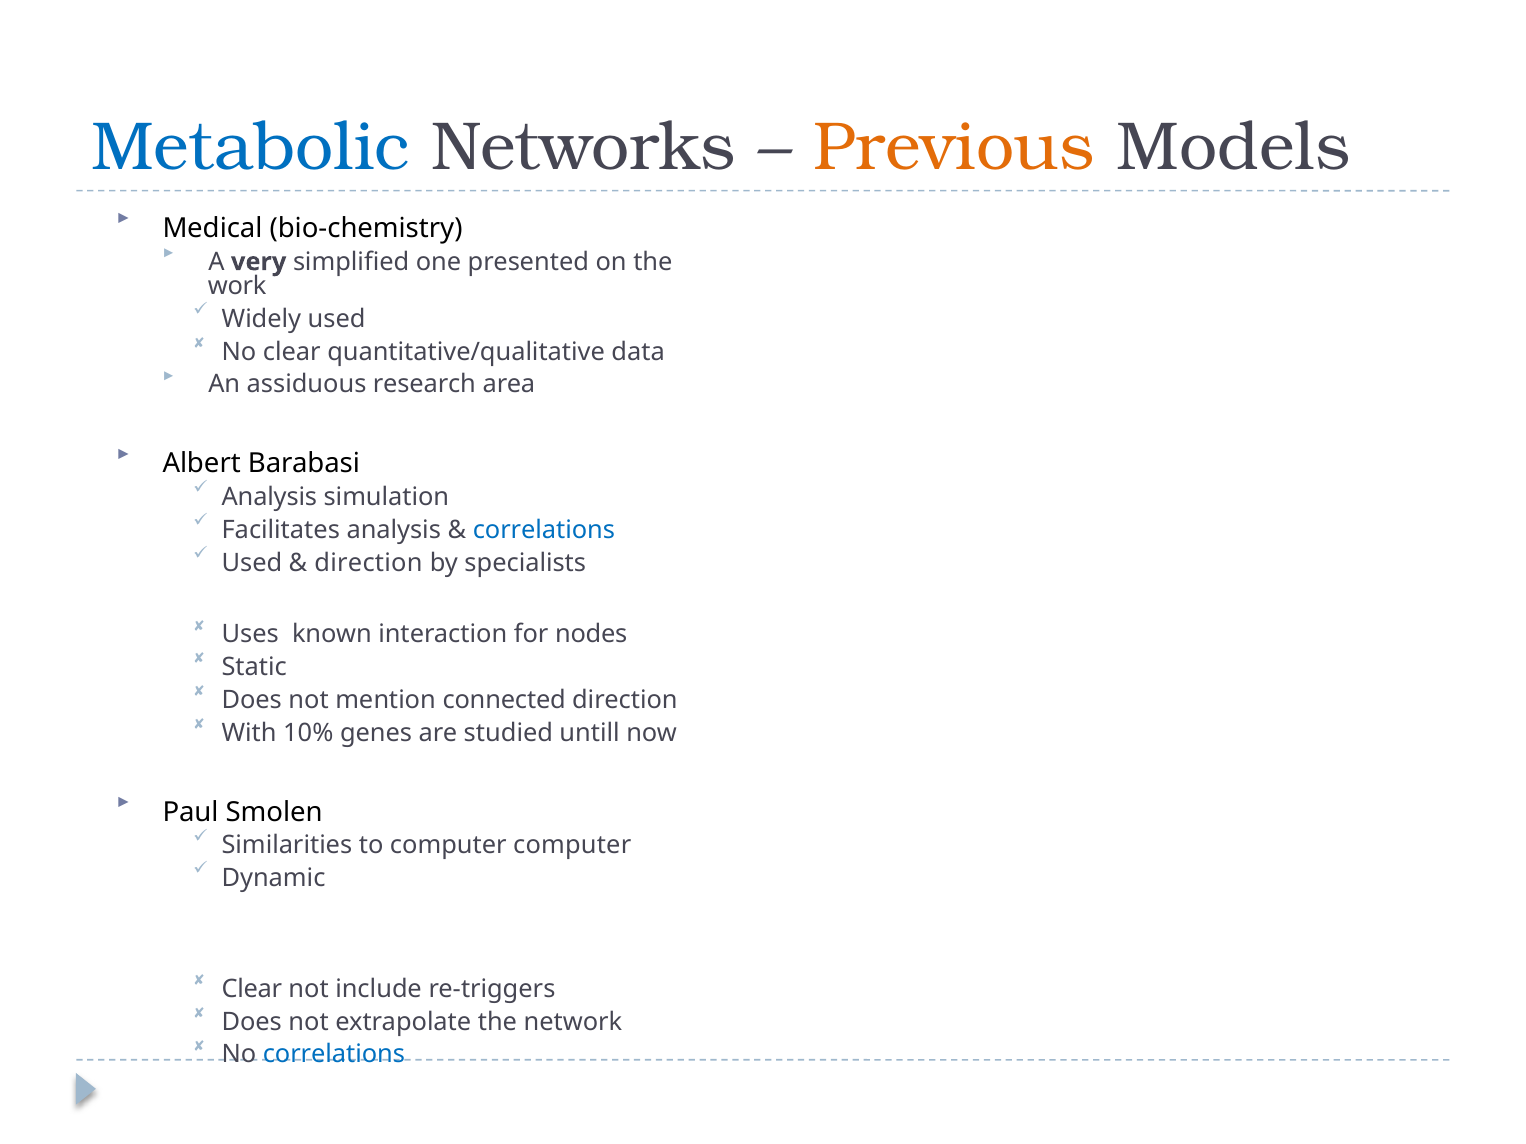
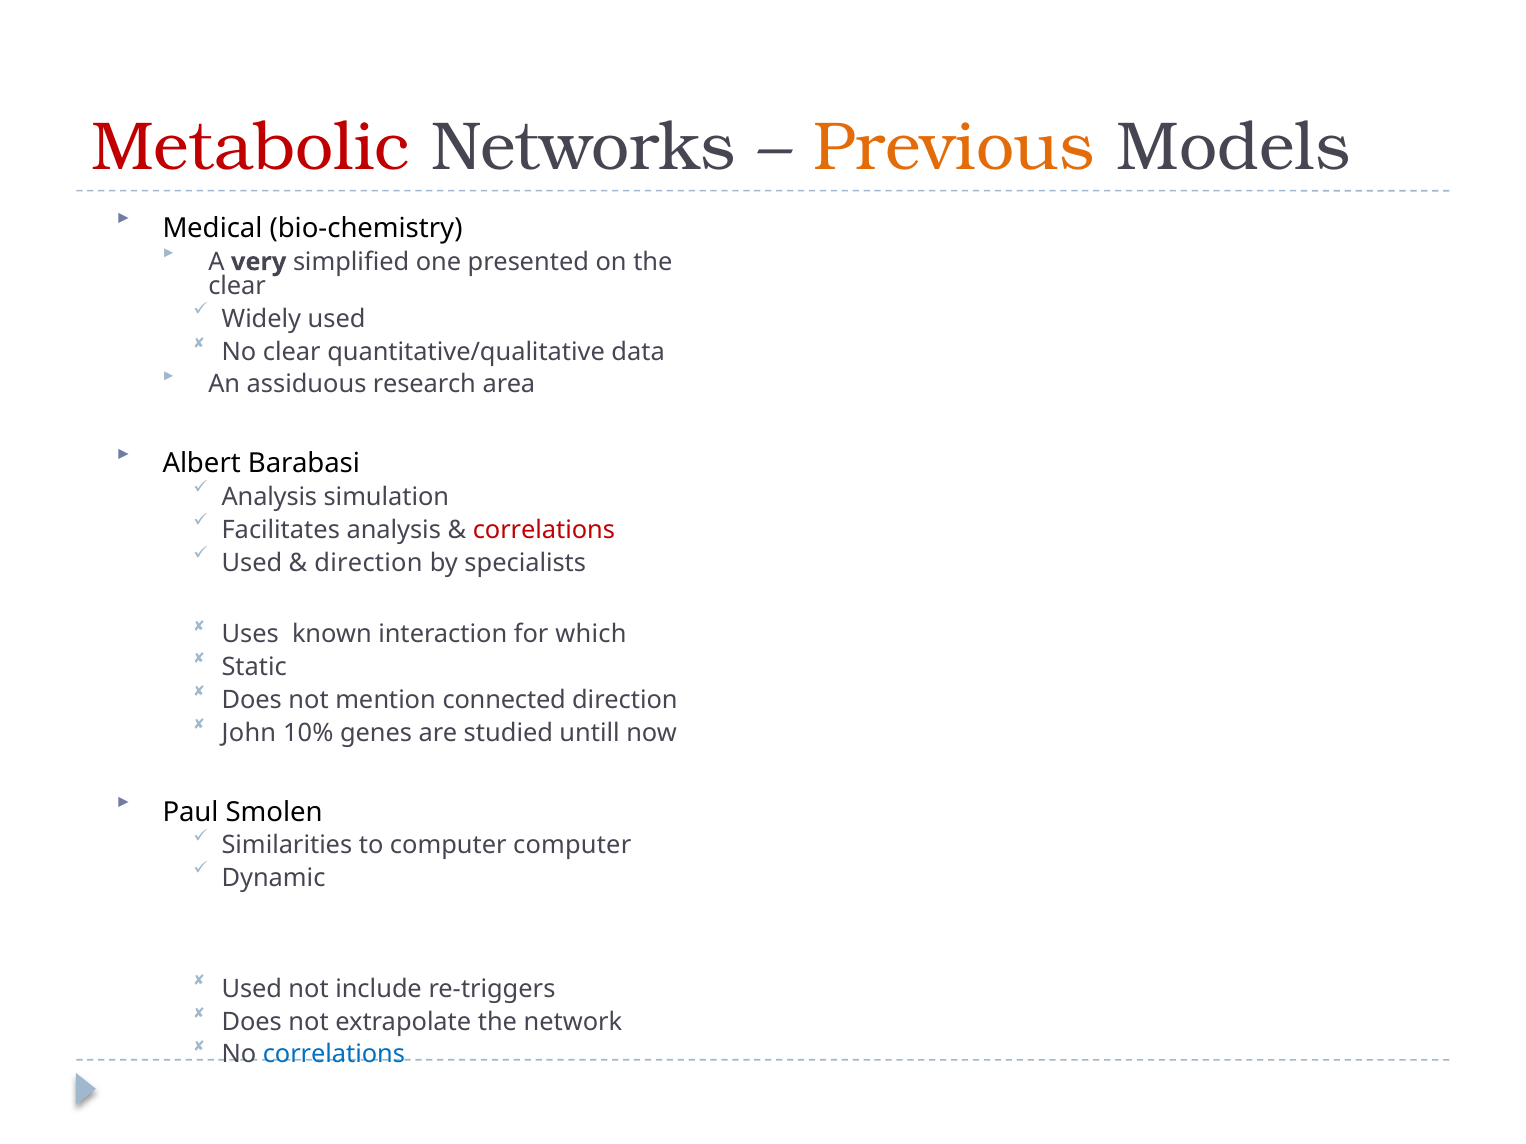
Metabolic colour: blue -> red
work at (237, 286): work -> clear
correlations at (544, 530) colour: blue -> red
nodes: nodes -> which
With: With -> John
Clear at (252, 989): Clear -> Used
